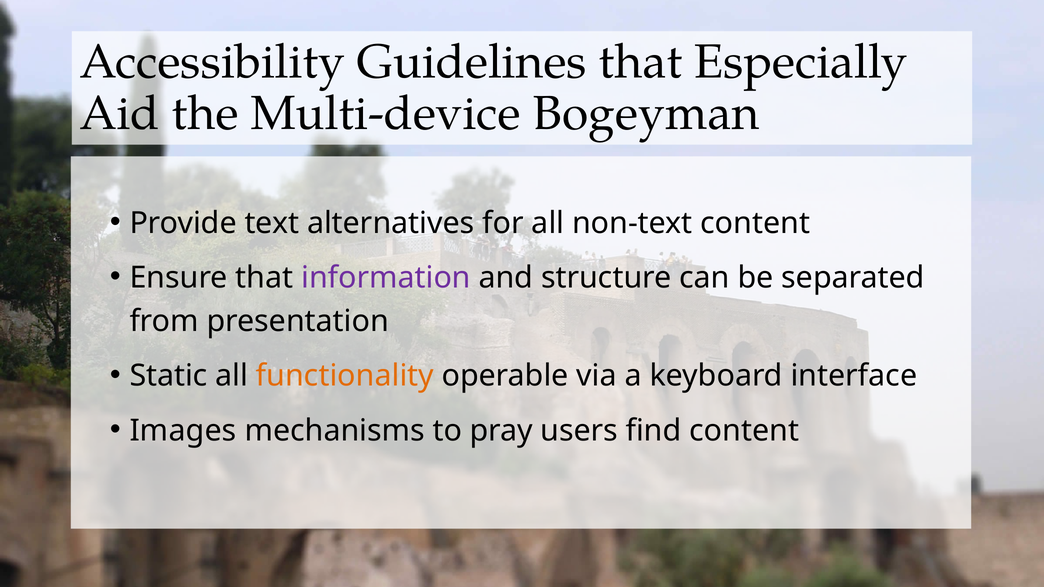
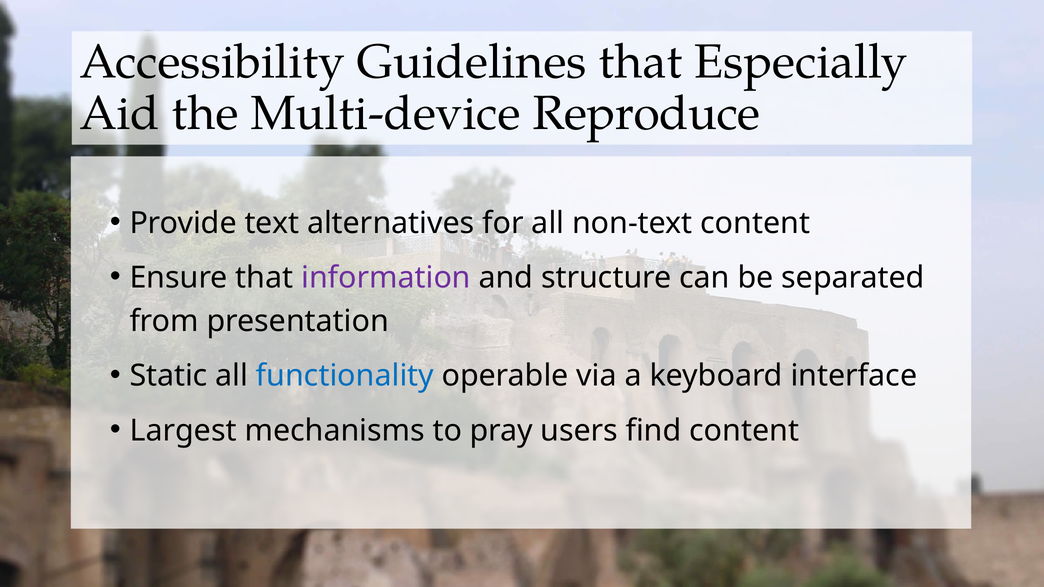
Bogeyman: Bogeyman -> Reproduce
functionality colour: orange -> blue
Images: Images -> Largest
